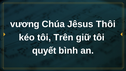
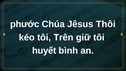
vương: vương -> phước
quyết: quyết -> huyết
